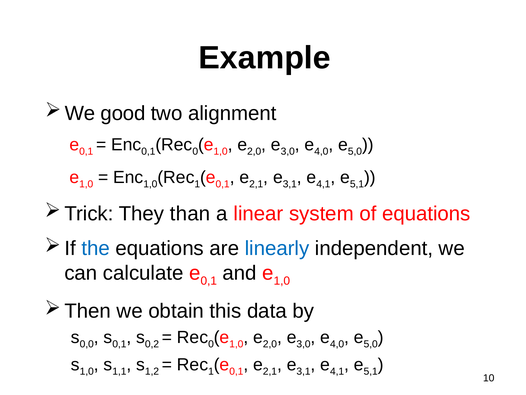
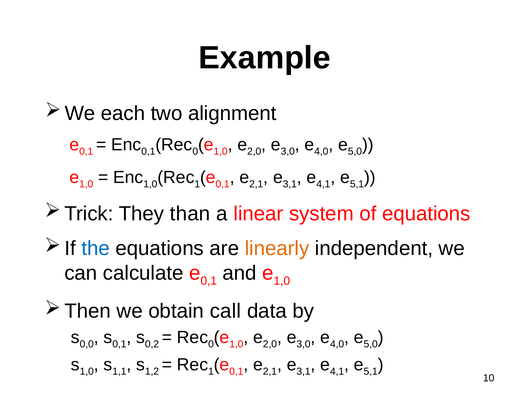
good: good -> each
linearly colour: blue -> orange
this: this -> call
